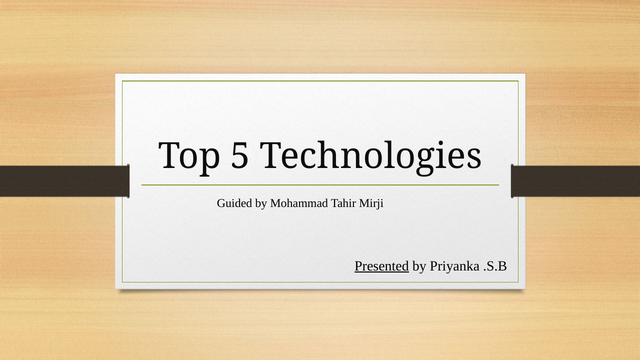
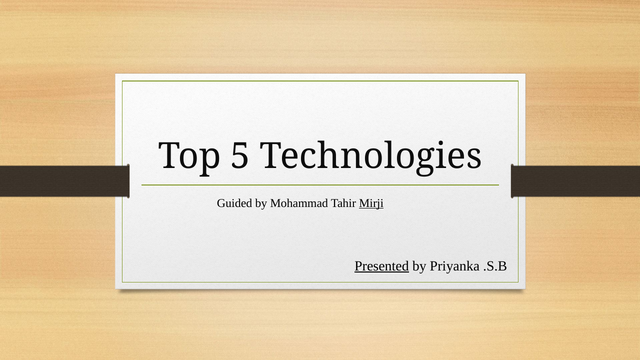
Mirji underline: none -> present
